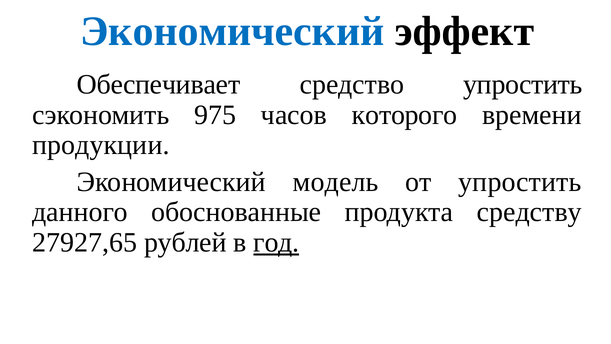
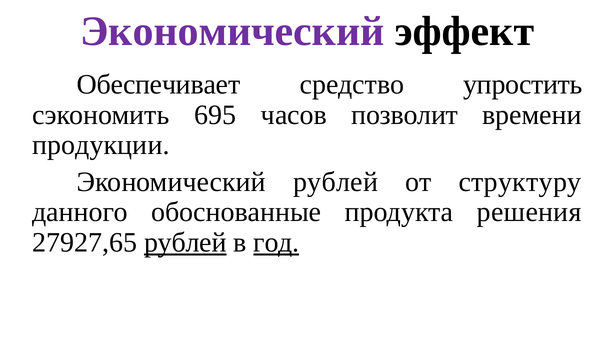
Экономический at (232, 32) colour: blue -> purple
975: 975 -> 695
которого: которого -> позволит
Экономический модель: модель -> рублей
от упростить: упростить -> структуру
средству: средству -> решения
рублей at (185, 242) underline: none -> present
